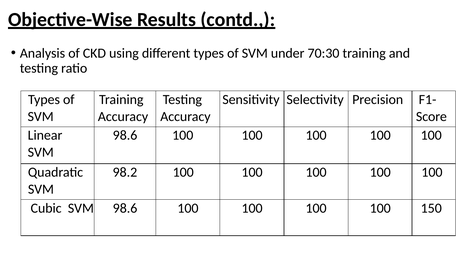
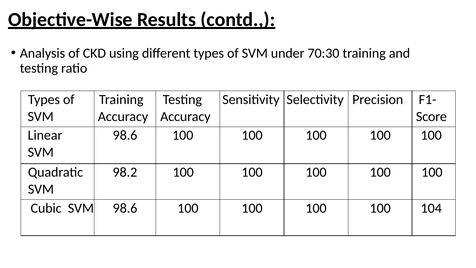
150: 150 -> 104
